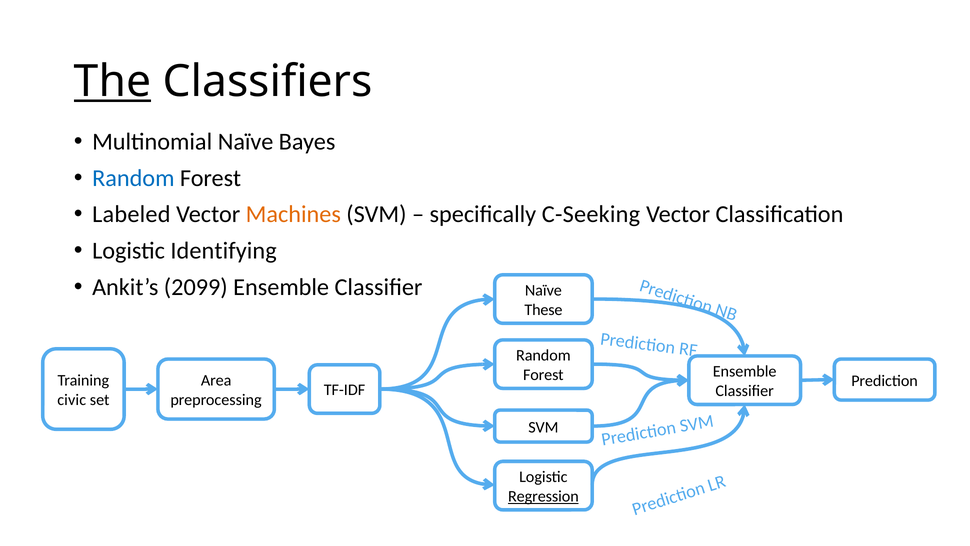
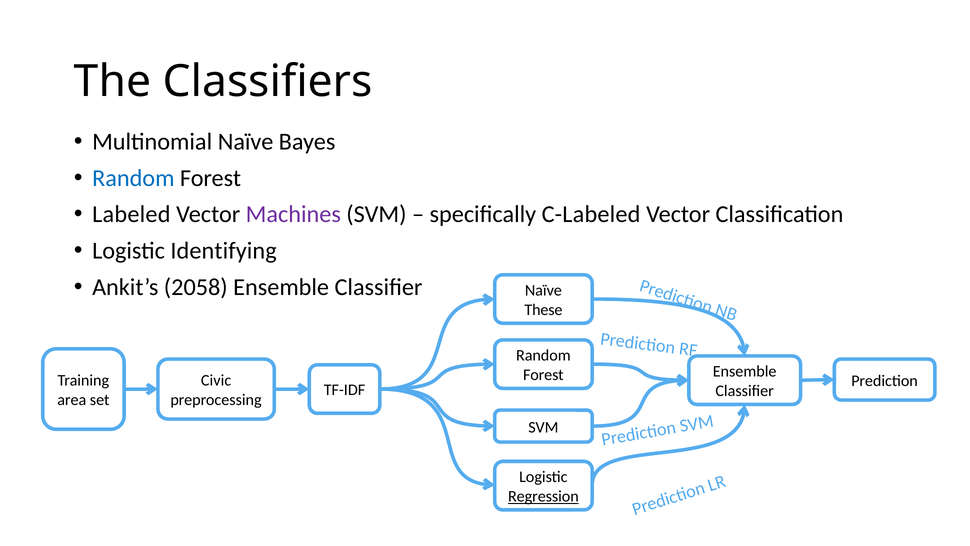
The underline: present -> none
Machines colour: orange -> purple
C-Seeking: C-Seeking -> C-Labeled
2099: 2099 -> 2058
Area: Area -> Civic
civic: civic -> area
